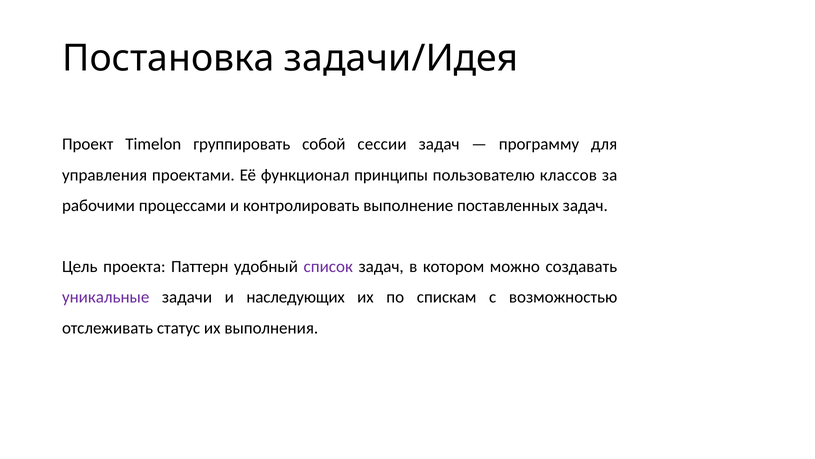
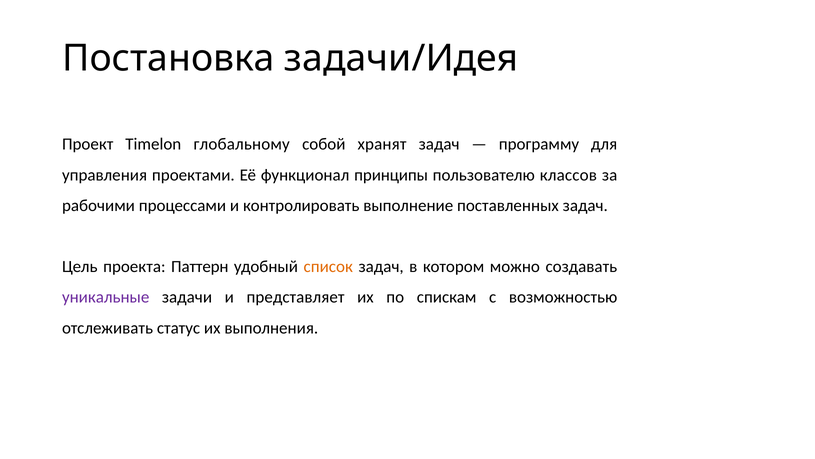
группировать: группировать -> глобальному
сессии: сессии -> хранят
список colour: purple -> orange
наследующих: наследующих -> представляет
